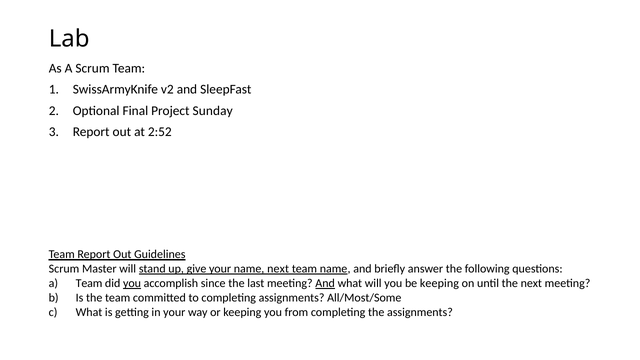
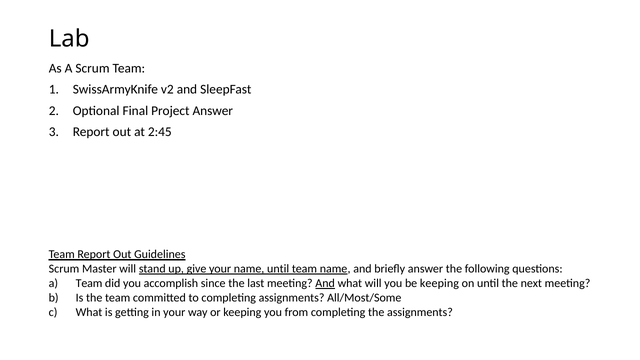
Project Sunday: Sunday -> Answer
2:52: 2:52 -> 2:45
name next: next -> until
you at (132, 283) underline: present -> none
